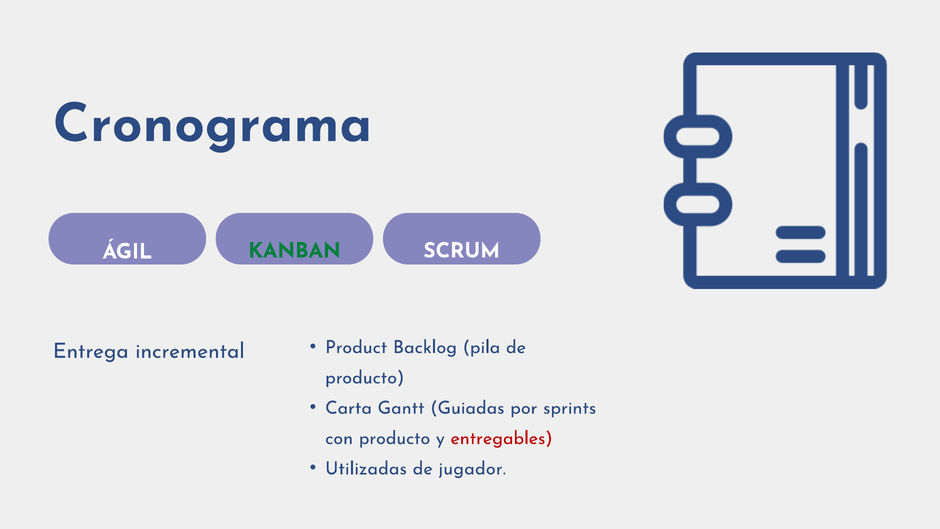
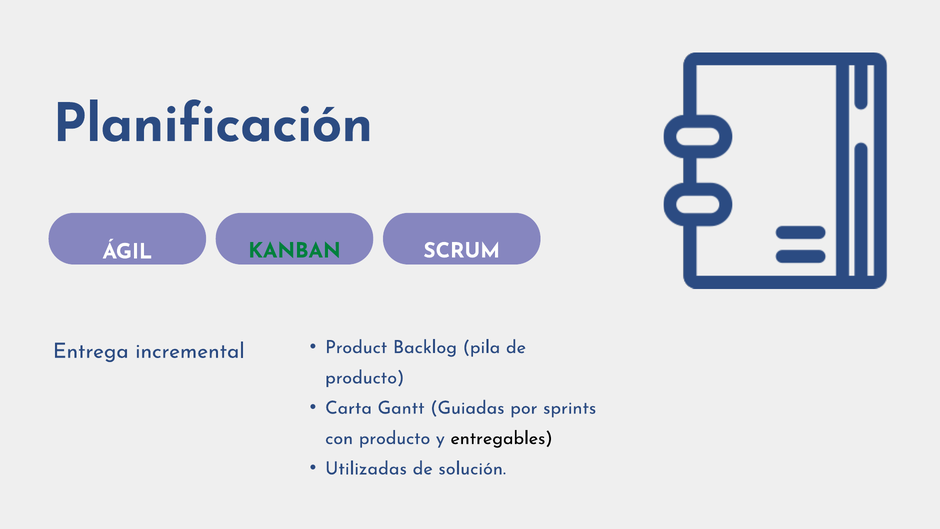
Cronograma: Cronograma -> Planificación
entregables colour: red -> black
jugador: jugador -> solución
